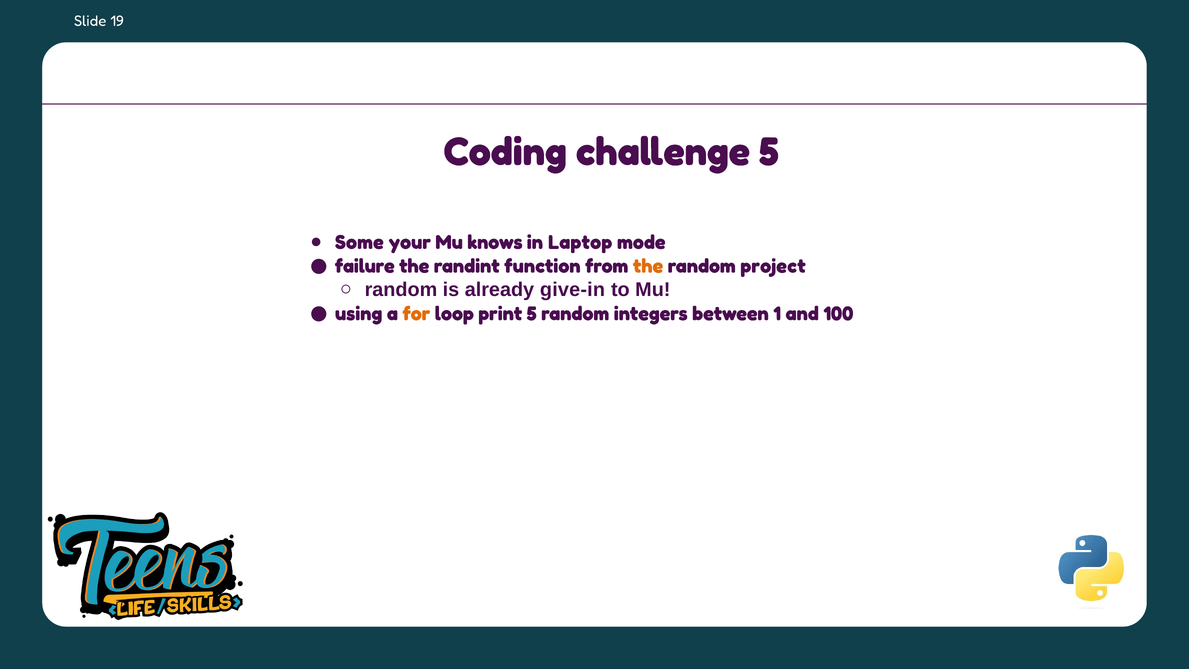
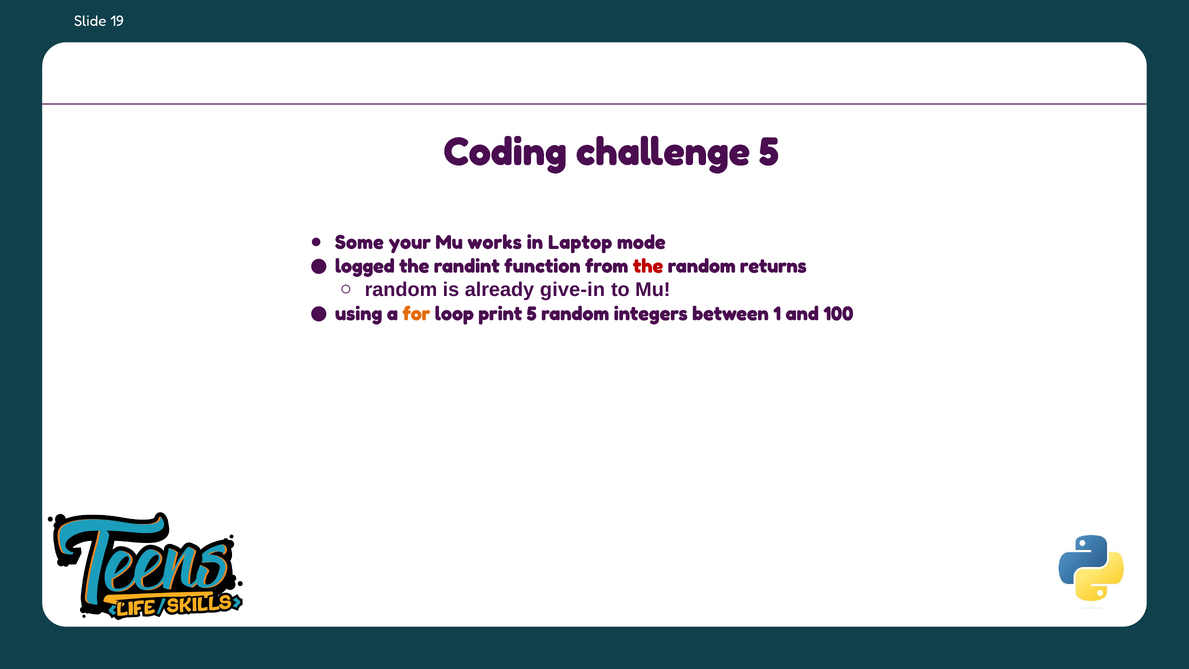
knows: knows -> works
failure: failure -> logged
the at (648, 266) colour: orange -> red
project: project -> returns
